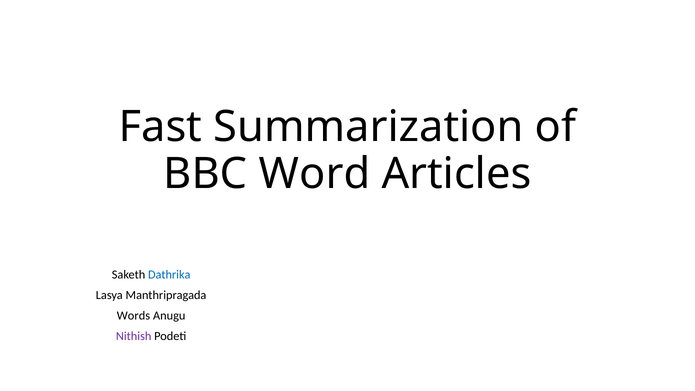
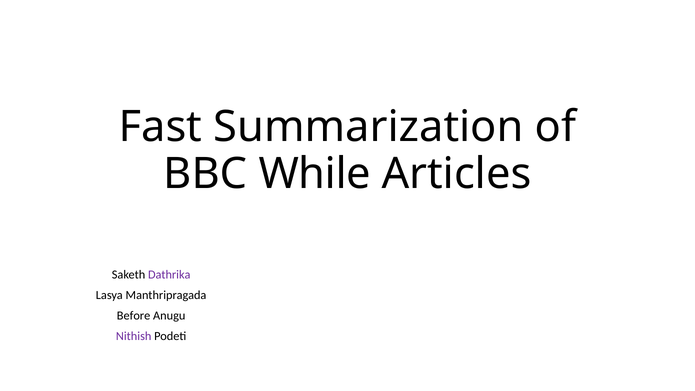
Word: Word -> While
Dathrika colour: blue -> purple
Words: Words -> Before
